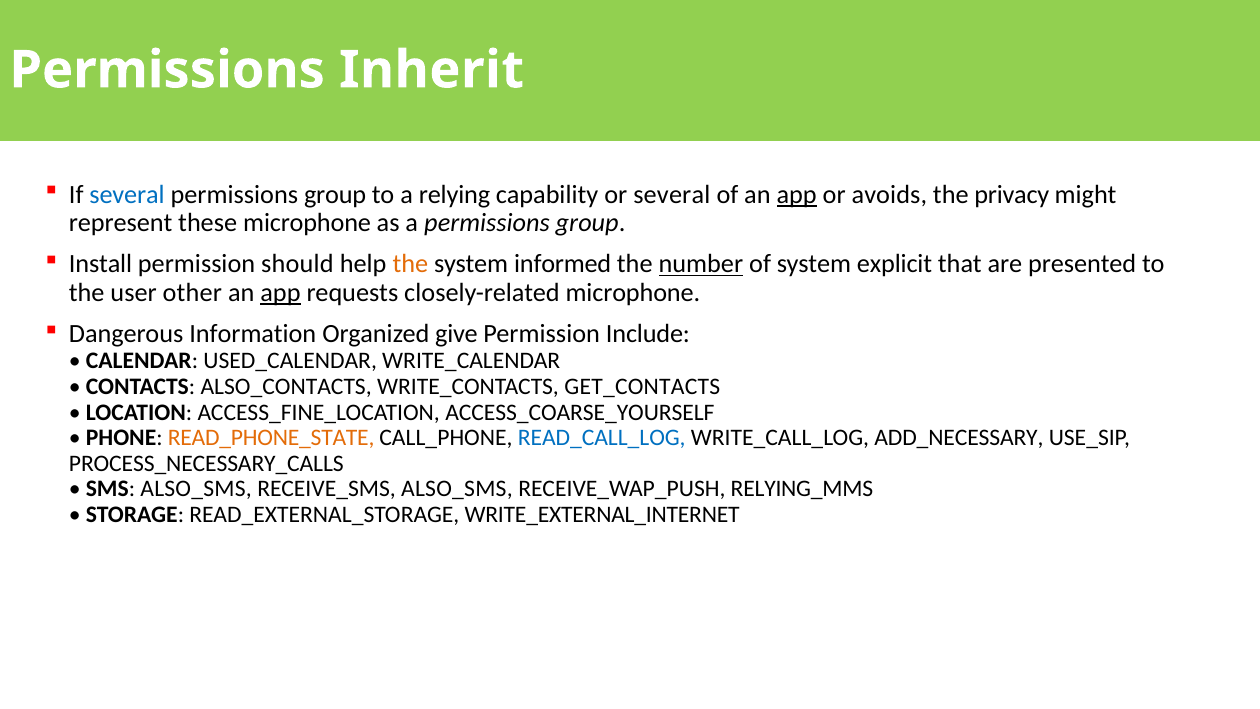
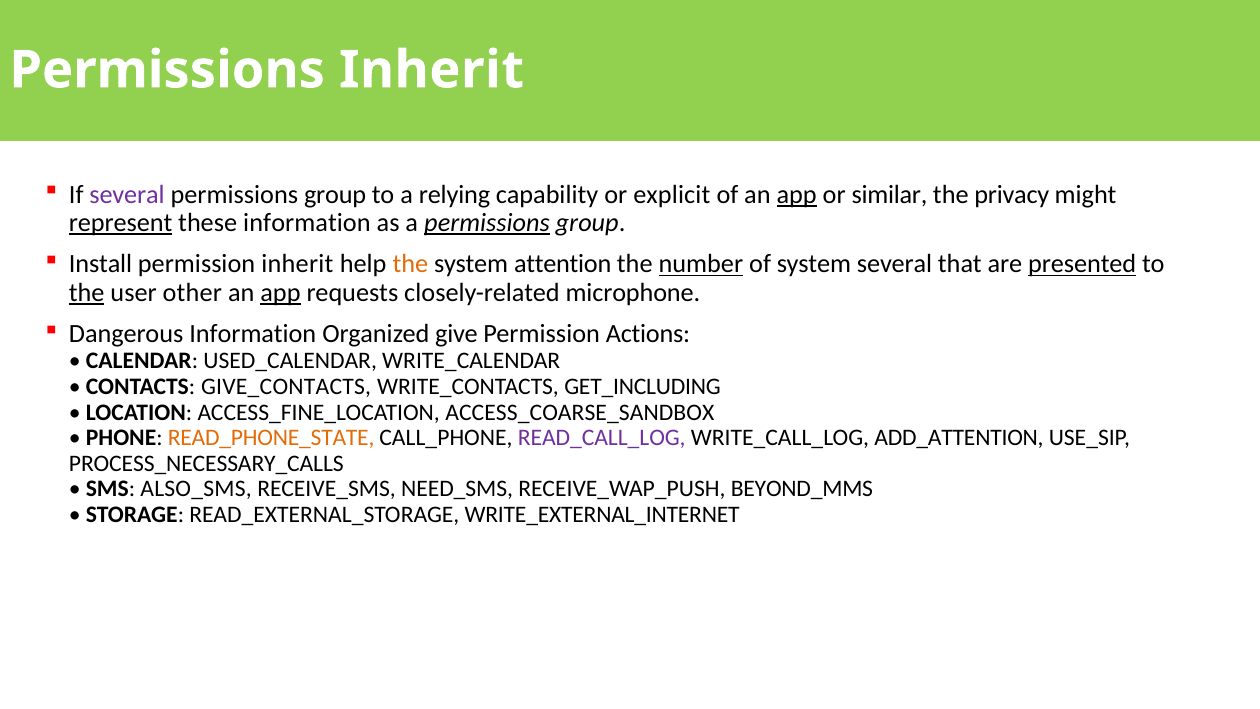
several at (127, 194) colour: blue -> purple
or several: several -> explicit
avoids: avoids -> similar
represent underline: none -> present
these microphone: microphone -> information
permissions at (487, 223) underline: none -> present
permission should: should -> inherit
informed: informed -> attention
system explicit: explicit -> several
presented underline: none -> present
the at (87, 293) underline: none -> present
Include: Include -> Actions
ALSO_CONTACTS: ALSO_CONTACTS -> GIVE_CONTACTS
GET_CONTACTS: GET_CONTACTS -> GET_INCLUDING
ACCESS_COARSE_YOURSELF: ACCESS_COARSE_YOURSELF -> ACCESS_COARSE_SANDBOX
READ_CALL_LOG colour: blue -> purple
ADD_NECESSARY: ADD_NECESSARY -> ADD_ATTENTION
RECEIVE_SMS ALSO_SMS: ALSO_SMS -> NEED_SMS
RELYING_MMS: RELYING_MMS -> BEYOND_MMS
